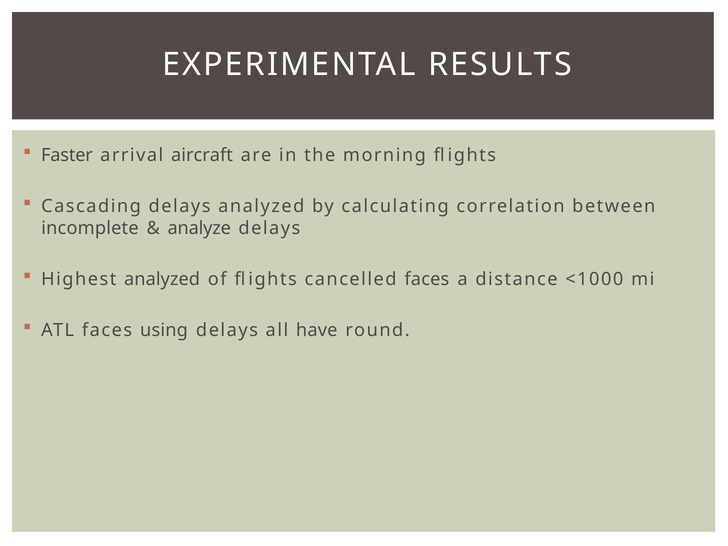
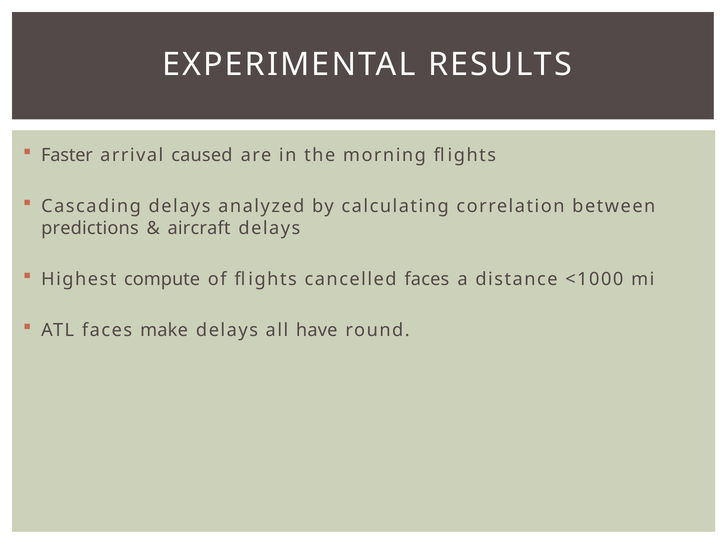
aircraft: aircraft -> caused
incomplete: incomplete -> predictions
analyze: analyze -> aircraft
Highest analyzed: analyzed -> compute
using: using -> make
